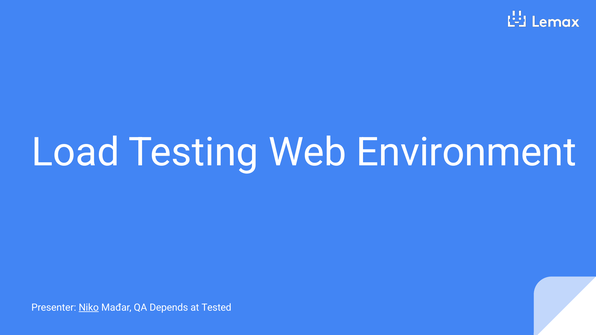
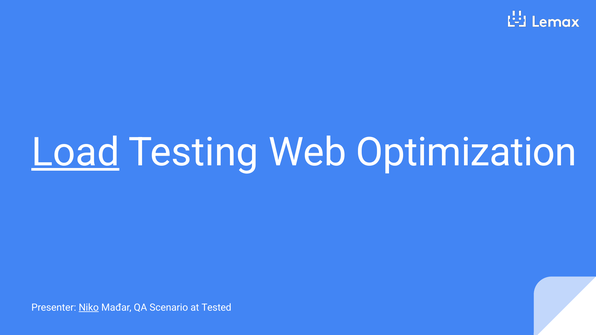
Load underline: none -> present
Environment: Environment -> Optimization
Depends: Depends -> Scenario
